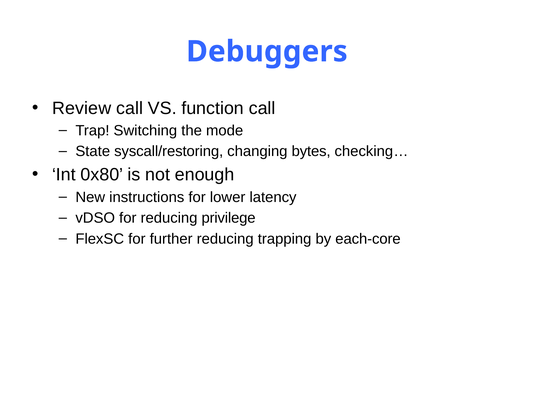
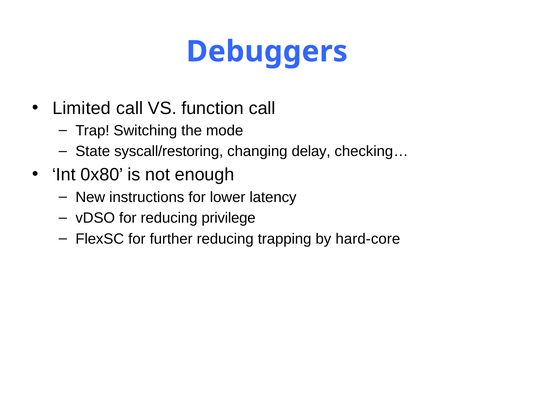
Review: Review -> Limited
bytes: bytes -> delay
each-core: each-core -> hard-core
